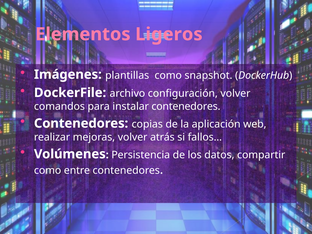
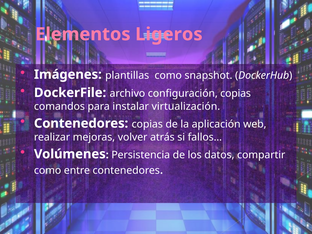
configuración volver: volver -> copias
instalar contenedores: contenedores -> virtualización
